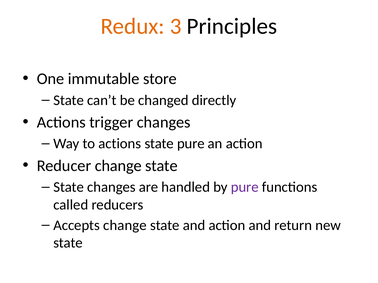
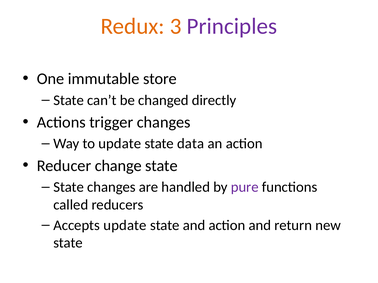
Principles colour: black -> purple
to actions: actions -> update
state pure: pure -> data
Accepts change: change -> update
